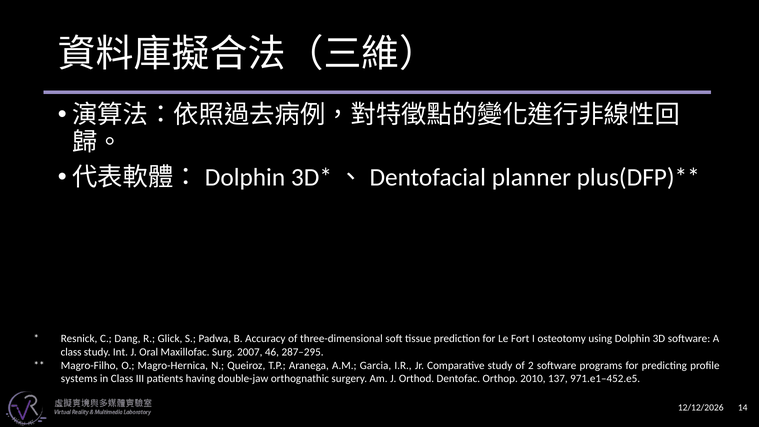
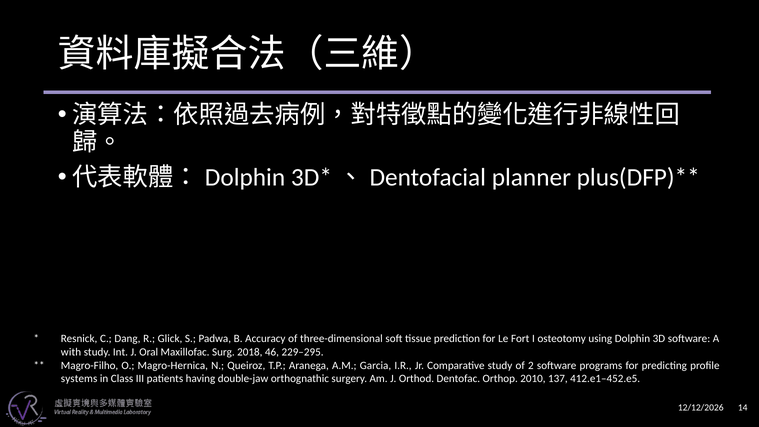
class at (71, 352): class -> with
2007: 2007 -> 2018
287–295: 287–295 -> 229–295
971.e1–452.e5: 971.e1–452.e5 -> 412.e1–452.e5
